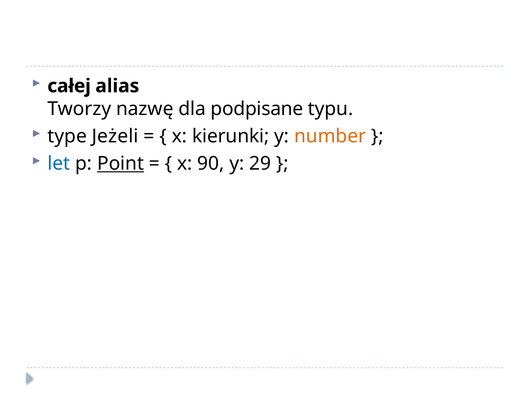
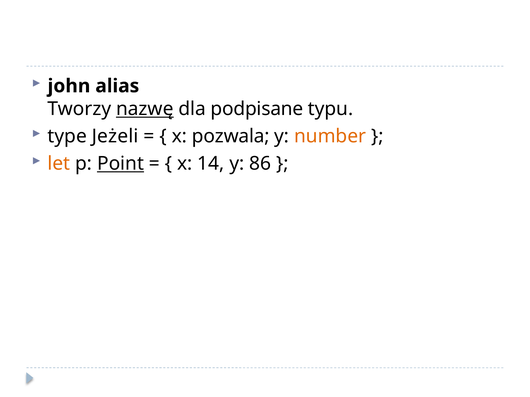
całej: całej -> john
nazwę underline: none -> present
kierunki: kierunki -> pozwala
let colour: blue -> orange
90: 90 -> 14
29: 29 -> 86
